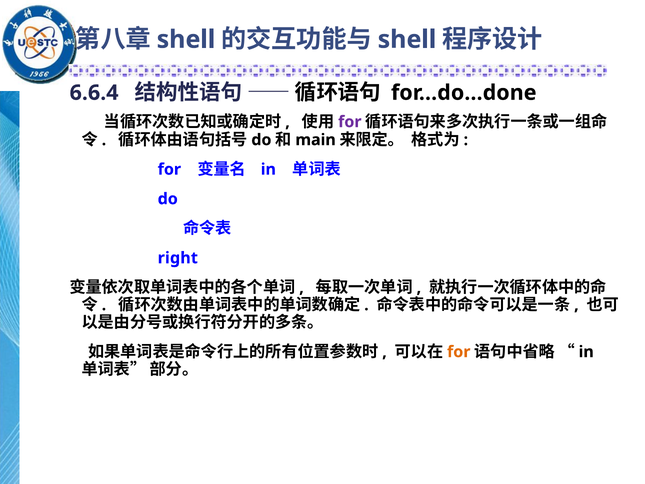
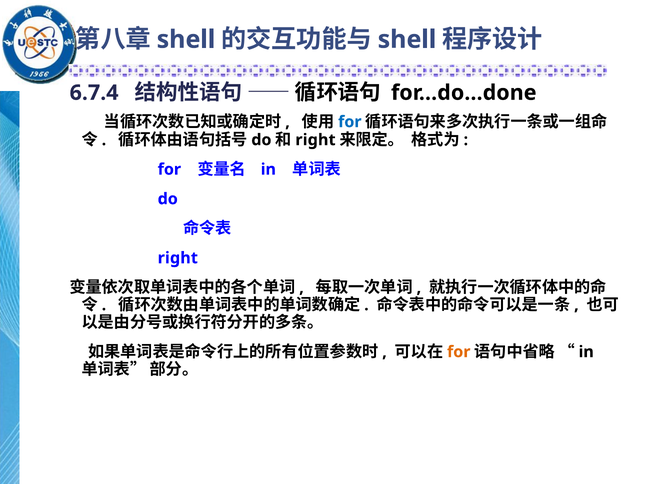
6.6.4: 6.6.4 -> 6.7.4
for at (350, 122) colour: purple -> blue
main at (316, 140): main -> right
